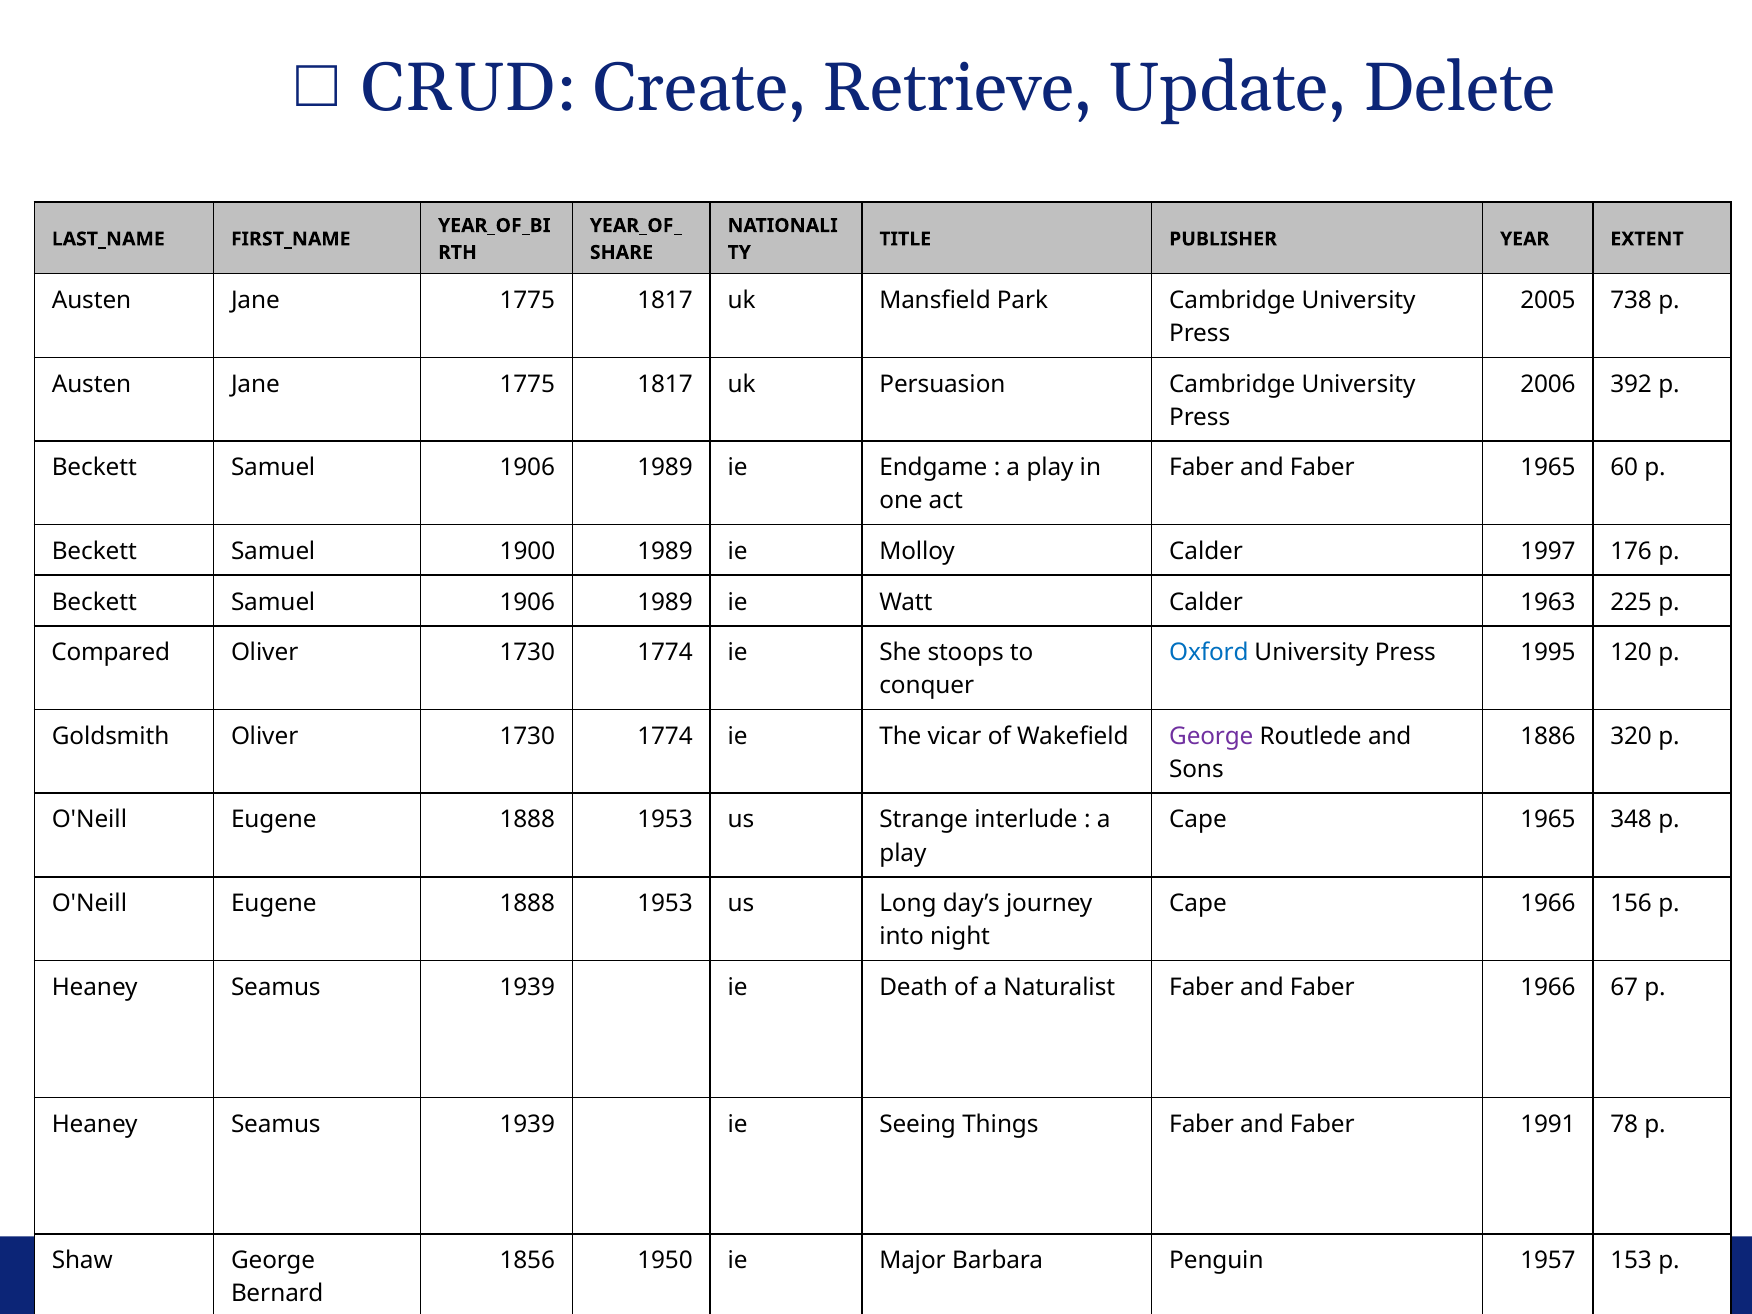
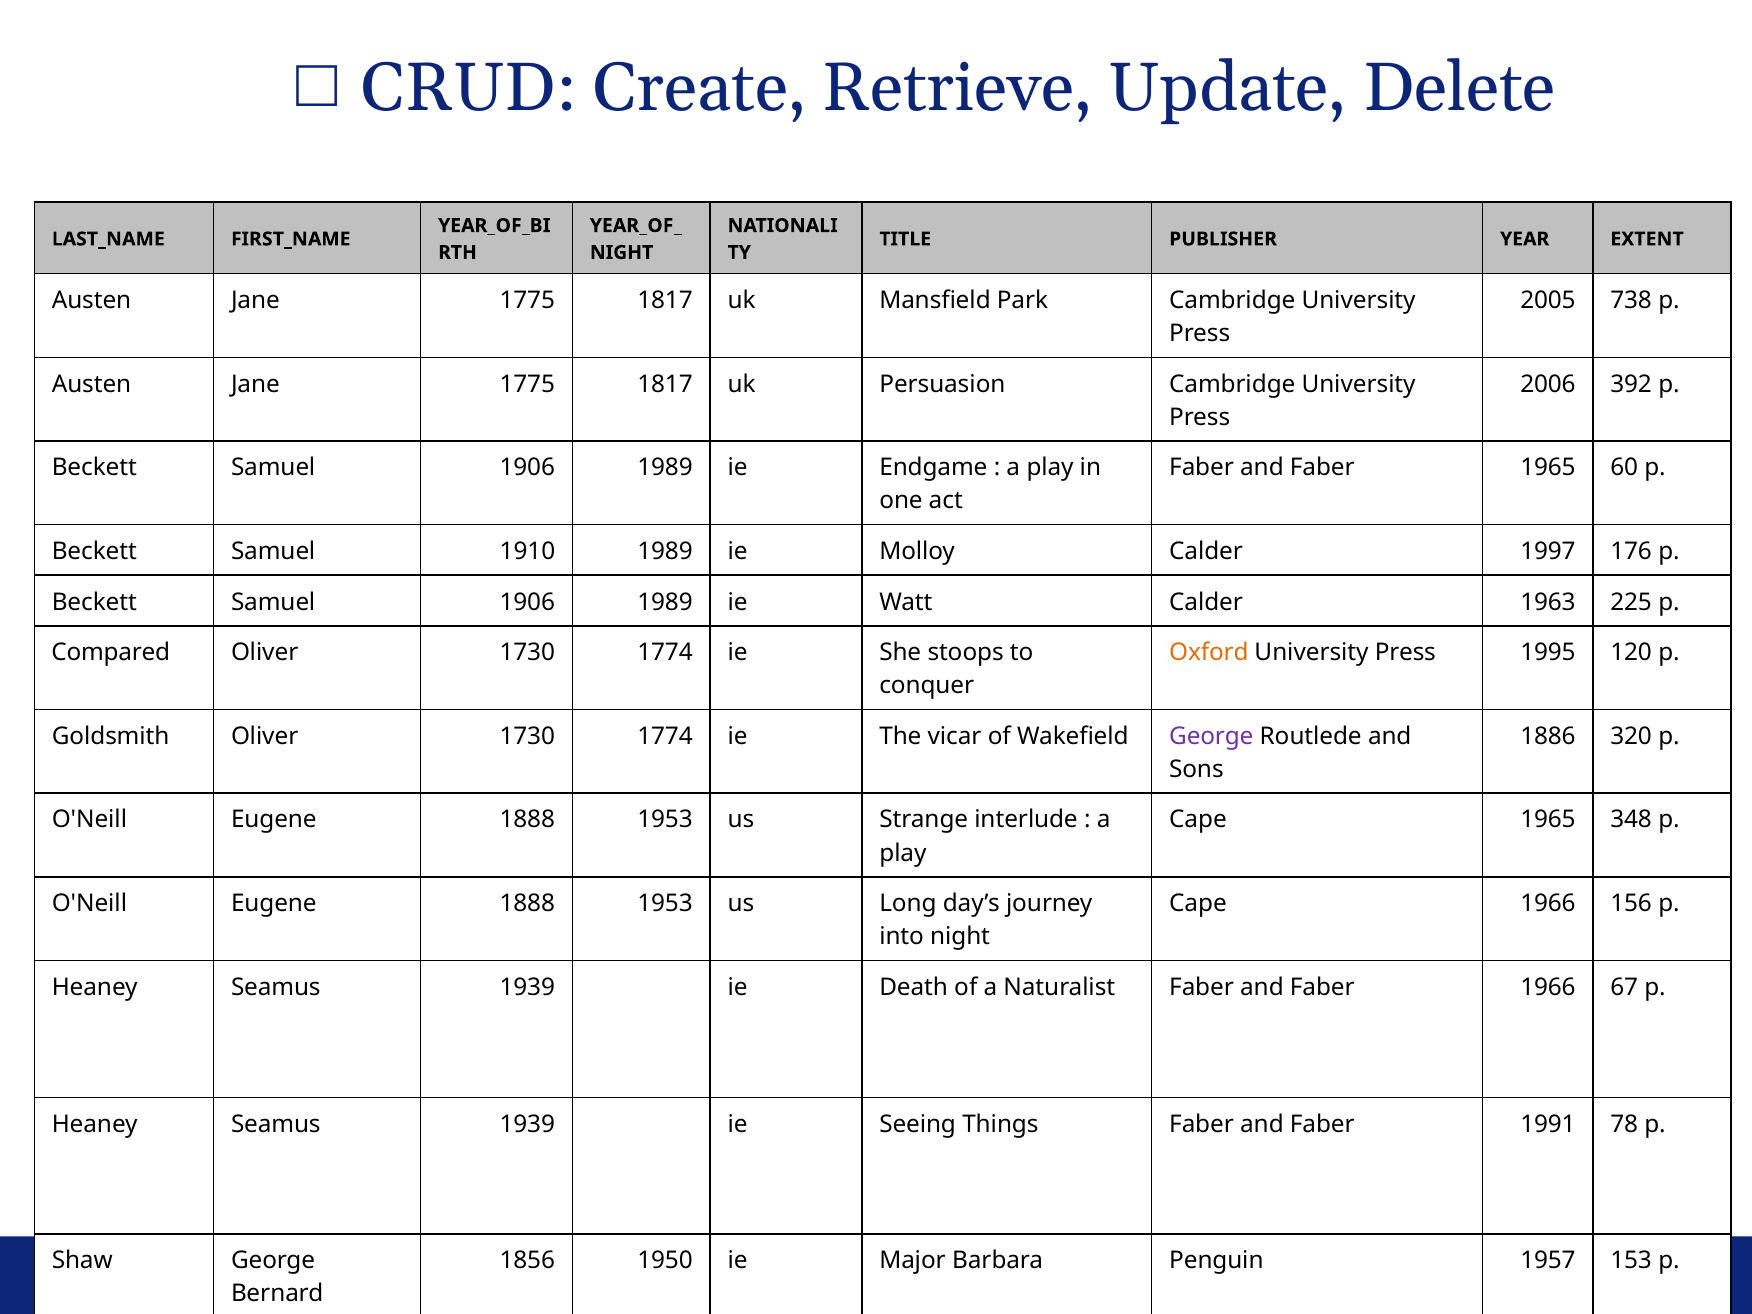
SHARE at (621, 253): SHARE -> NIGHT
1900: 1900 -> 1910
Oxford colour: blue -> orange
